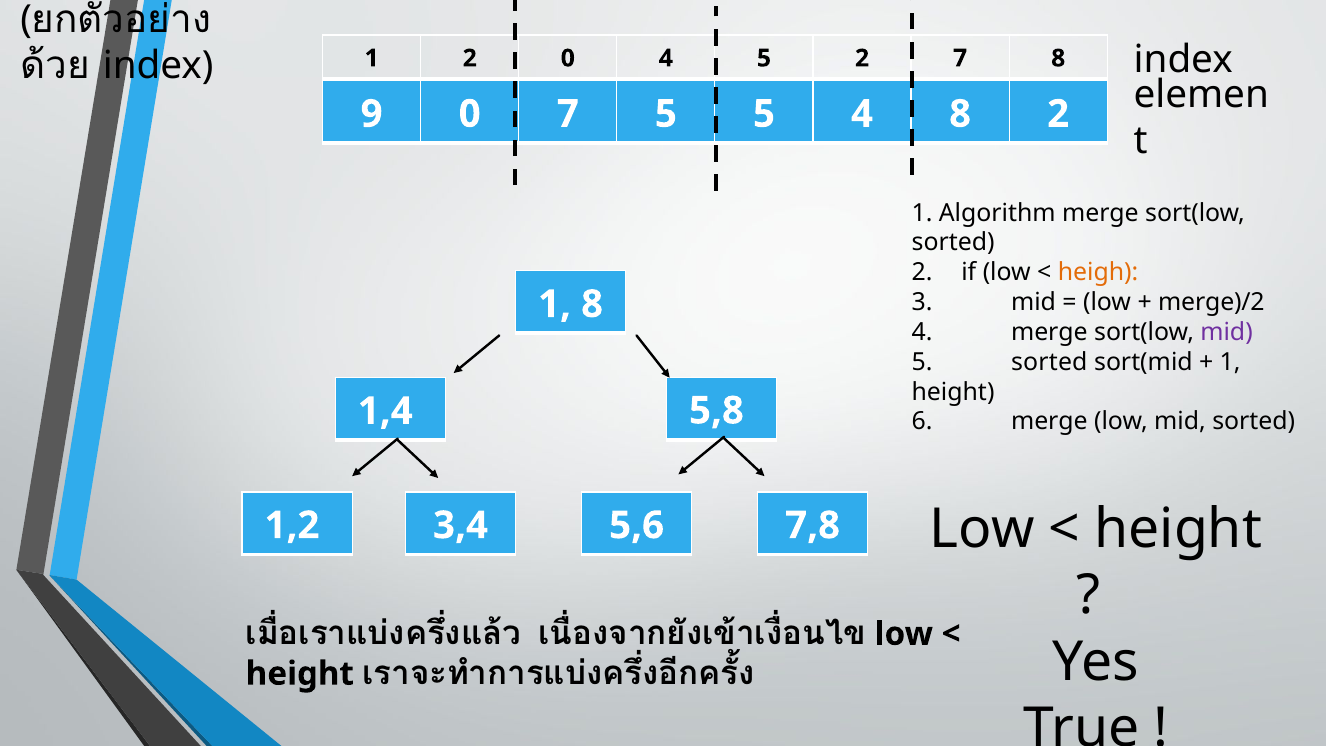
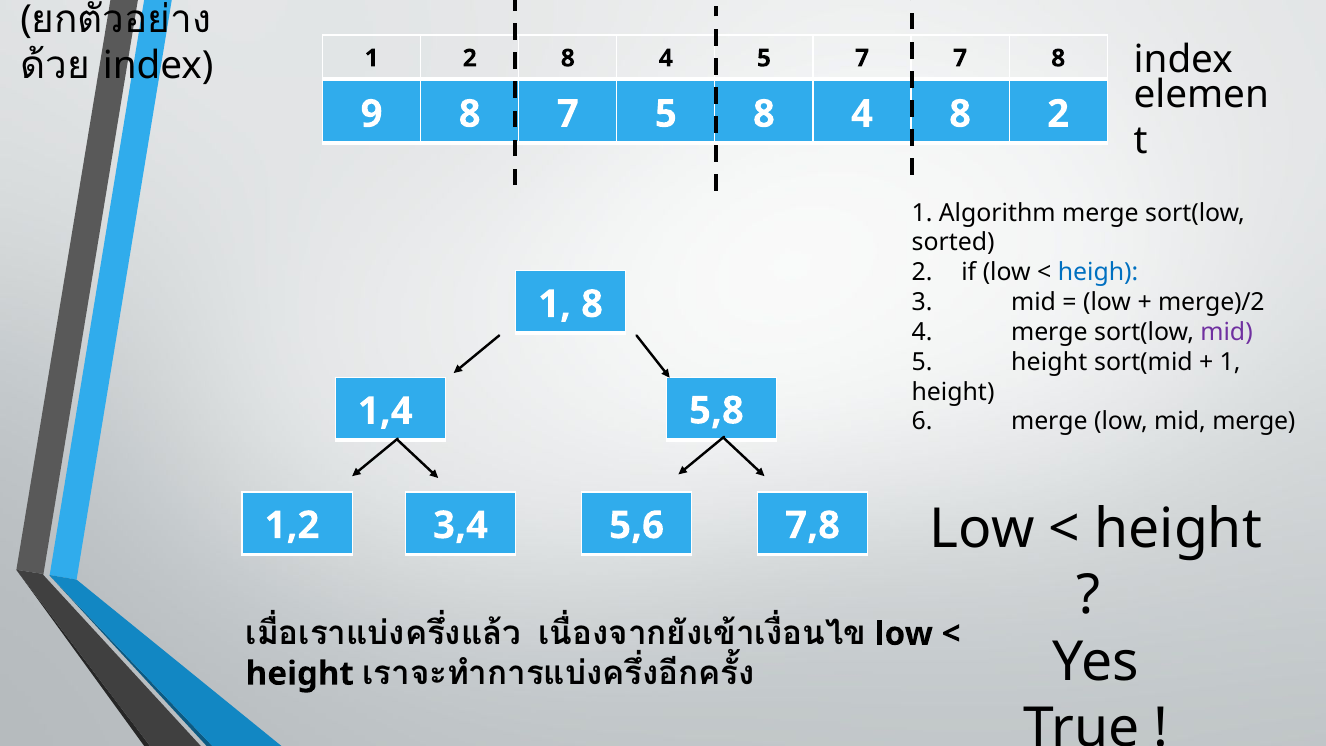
2 0: 0 -> 8
5 2: 2 -> 7
9 0: 0 -> 8
5 5: 5 -> 8
heigh colour: orange -> blue
5 sorted: sorted -> height
mid sorted: sorted -> merge
